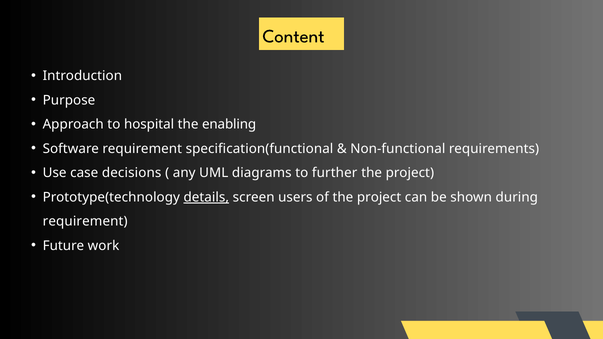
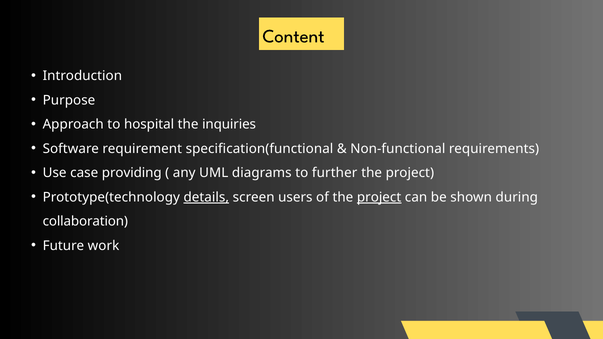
enabling: enabling -> inquiries
decisions: decisions -> providing
project at (379, 197) underline: none -> present
requirement at (85, 222): requirement -> collaboration
